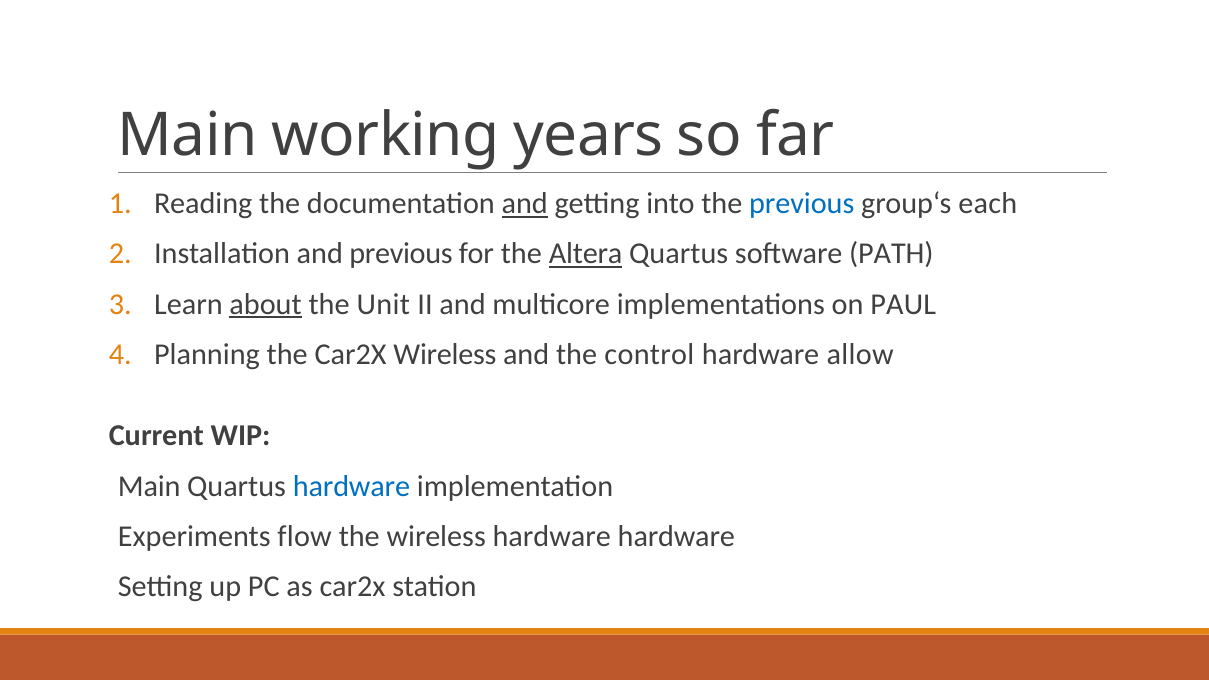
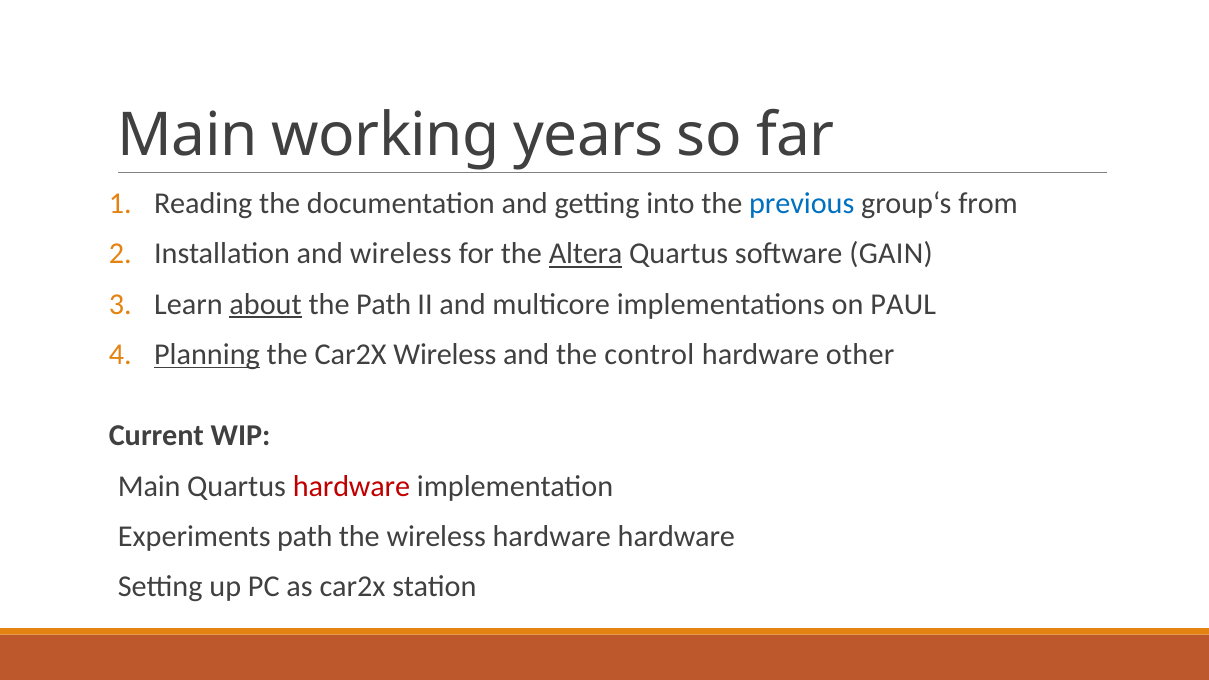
and at (525, 204) underline: present -> none
each: each -> from
and previous: previous -> wireless
PATH: PATH -> GAIN
the Unit: Unit -> Path
Planning underline: none -> present
allow: allow -> other
hardware at (351, 486) colour: blue -> red
Experiments flow: flow -> path
